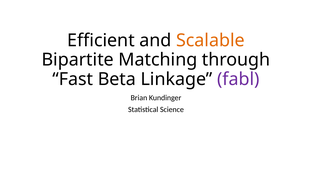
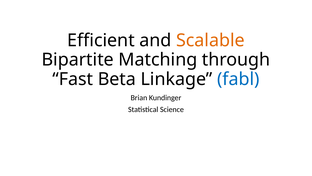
fabl colour: purple -> blue
